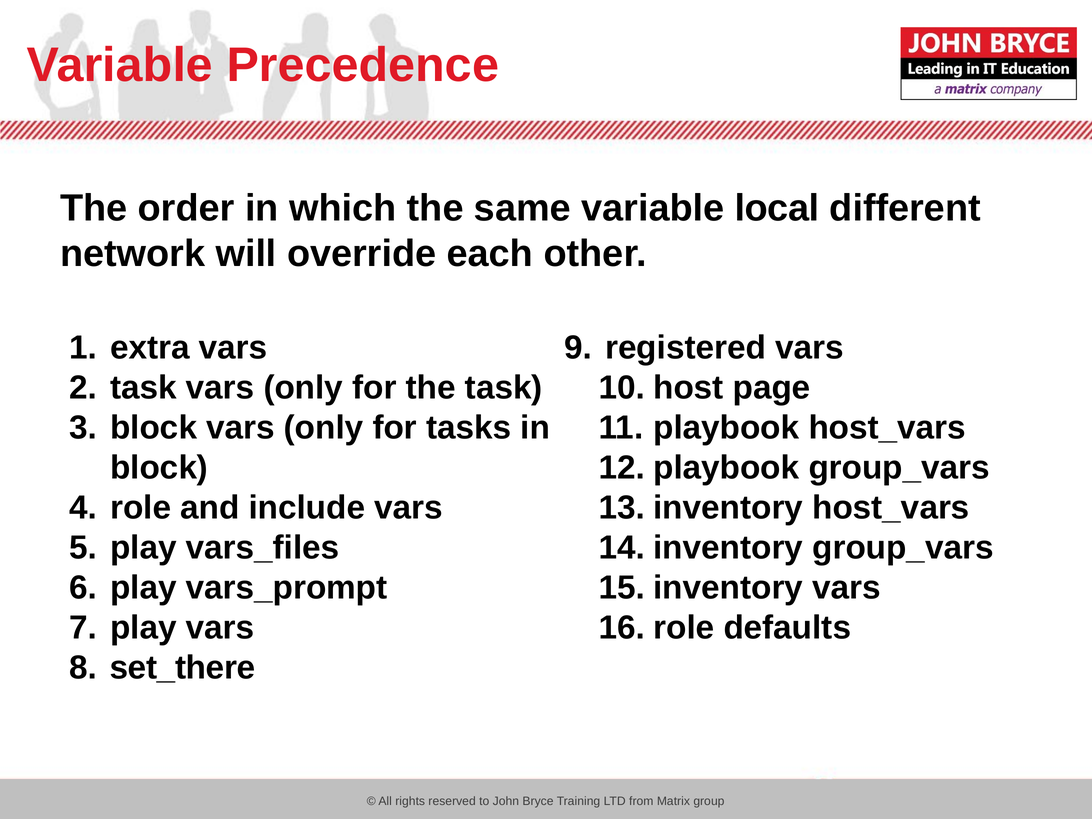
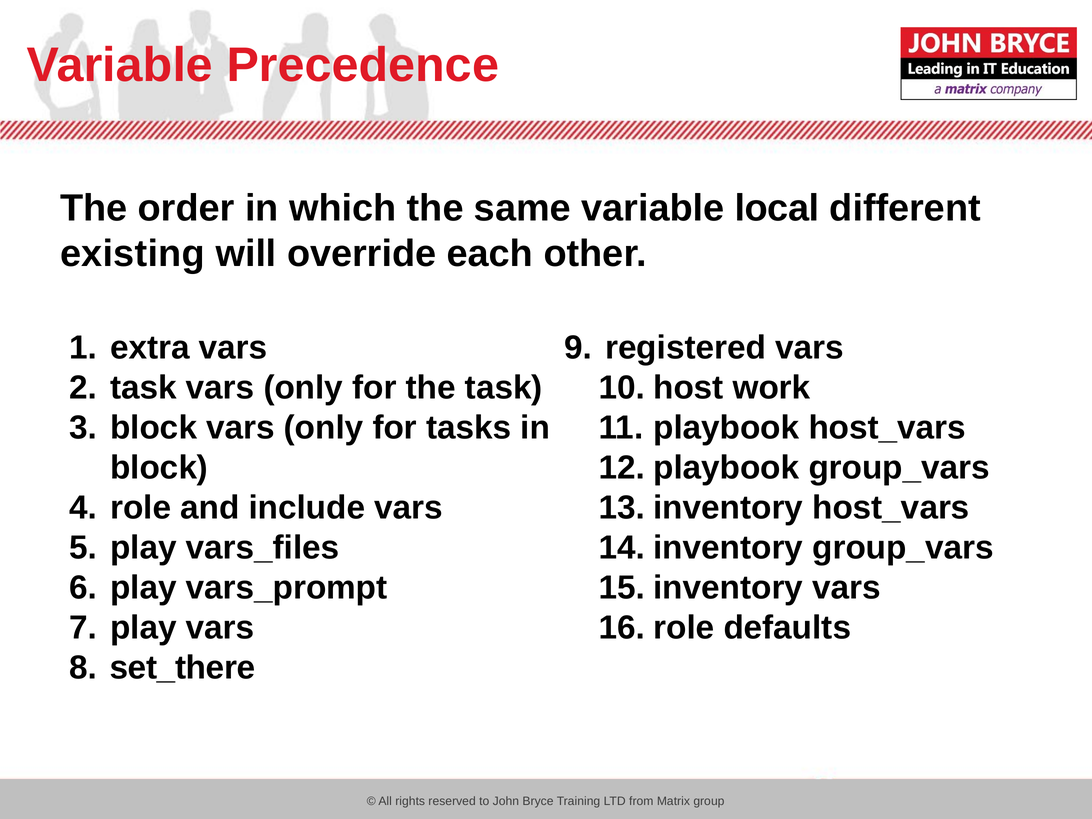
network: network -> existing
page: page -> work
